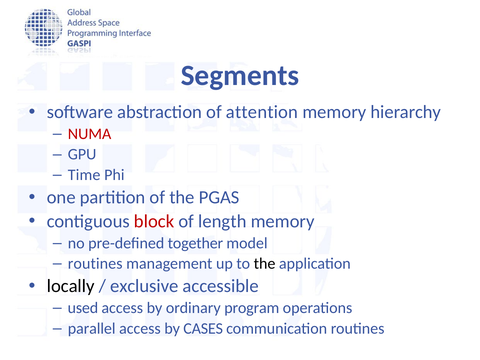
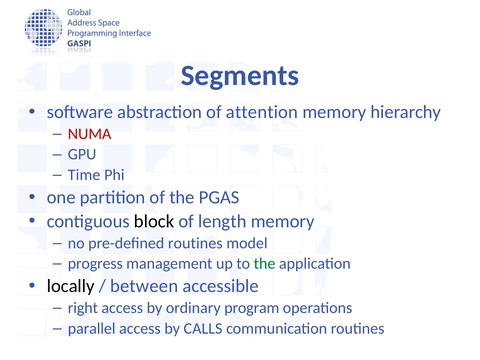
block colour: red -> black
pre-defined together: together -> routines
routines at (95, 264): routines -> progress
the at (265, 264) colour: black -> green
exclusive: exclusive -> between
used: used -> right
CASES: CASES -> CALLS
